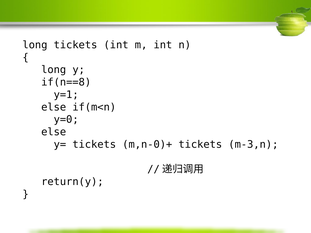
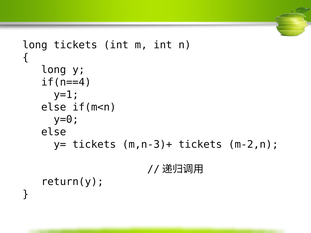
if(n==8: if(n==8 -> if(n==4
m,n-0)+: m,n-0)+ -> m,n-3)+
m-3,n: m-3,n -> m-2,n
